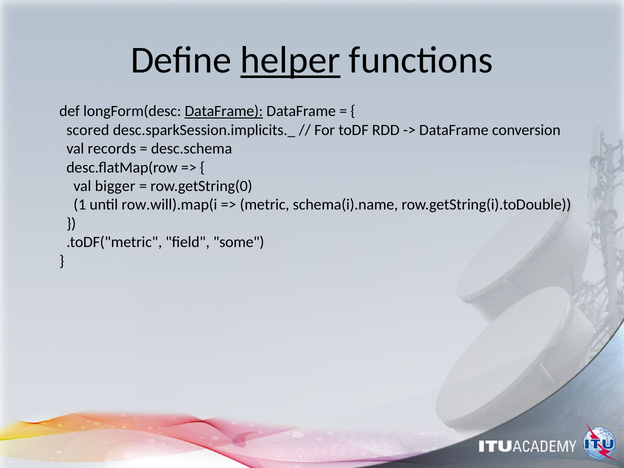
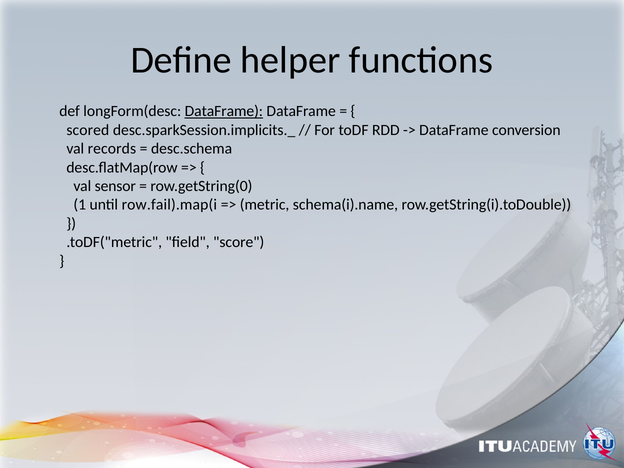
helper underline: present -> none
bigger: bigger -> sensor
row.will).map(i: row.will).map(i -> row.fail).map(i
some: some -> score
